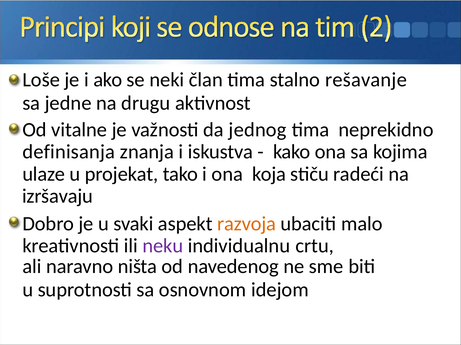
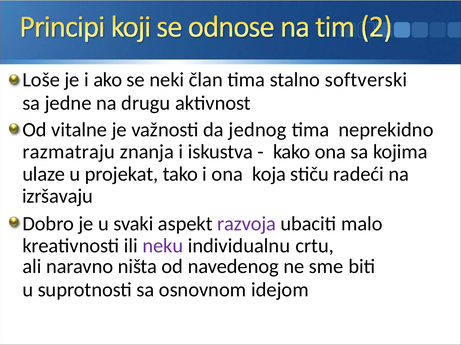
rešavanje: rešavanje -> softverski
definisanja: definisanja -> razmatraju
razvoja colour: orange -> purple
